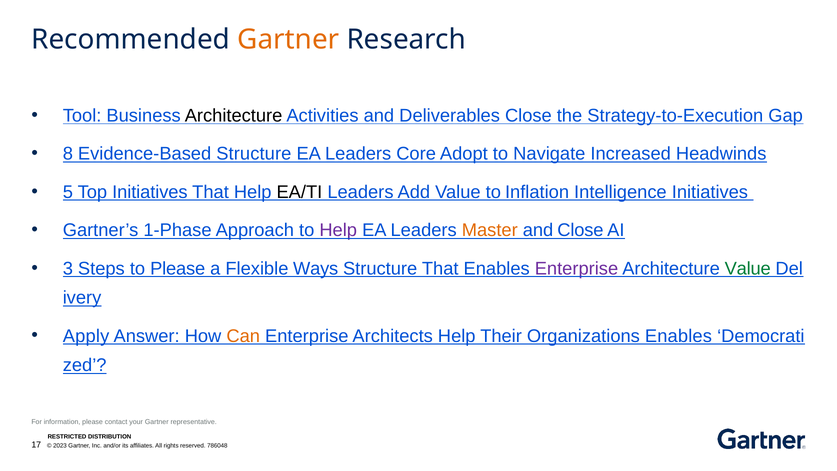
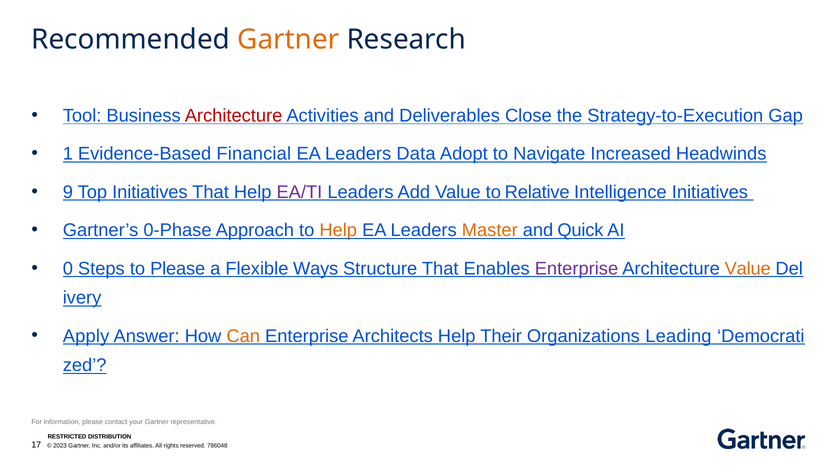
Architecture at (234, 116) colour: black -> red
8: 8 -> 1
Evidence-Based Structure: Structure -> Financial
Core: Core -> Data
5: 5 -> 9
EA/TI colour: black -> purple
Inflation: Inflation -> Relative
1-Phase: 1-Phase -> 0-Phase
Help at (338, 230) colour: purple -> orange
and Close: Close -> Quick
3: 3 -> 0
Value at (748, 268) colour: green -> orange
Organizations Enables: Enables -> Leading
